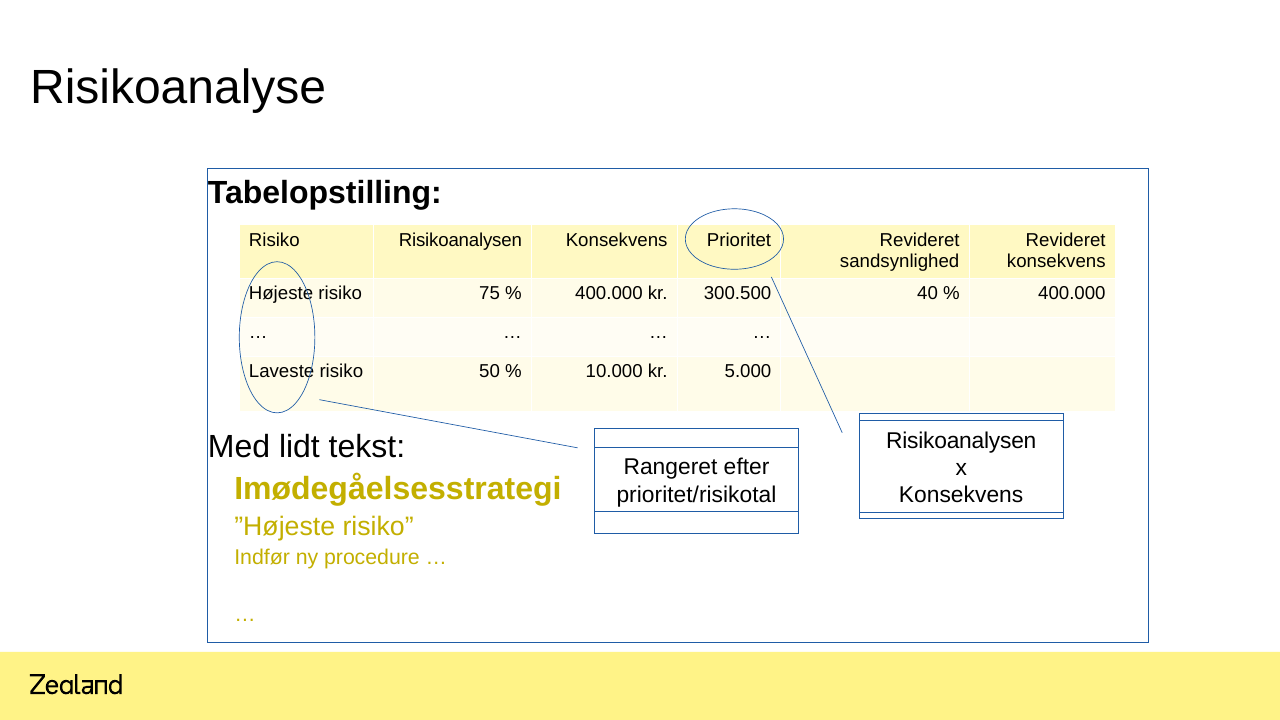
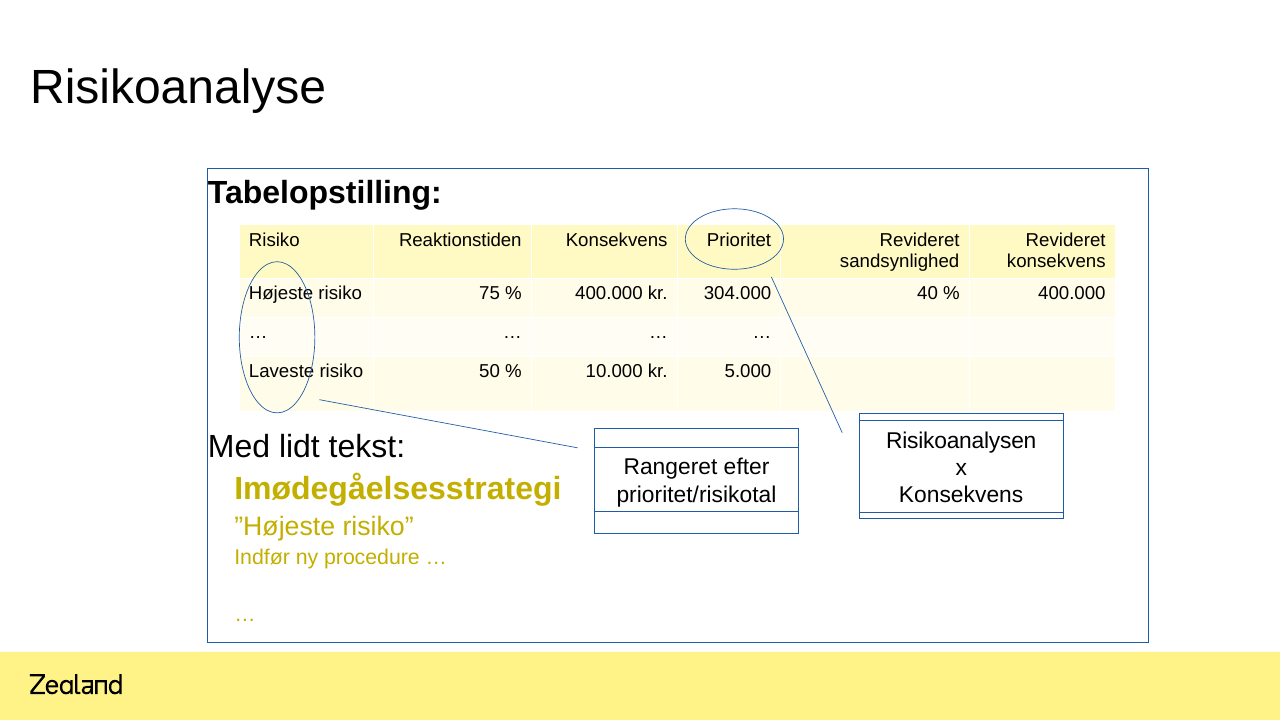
Risiko Risikoanalysen: Risikoanalysen -> Reaktionstiden
300.500: 300.500 -> 304.000
